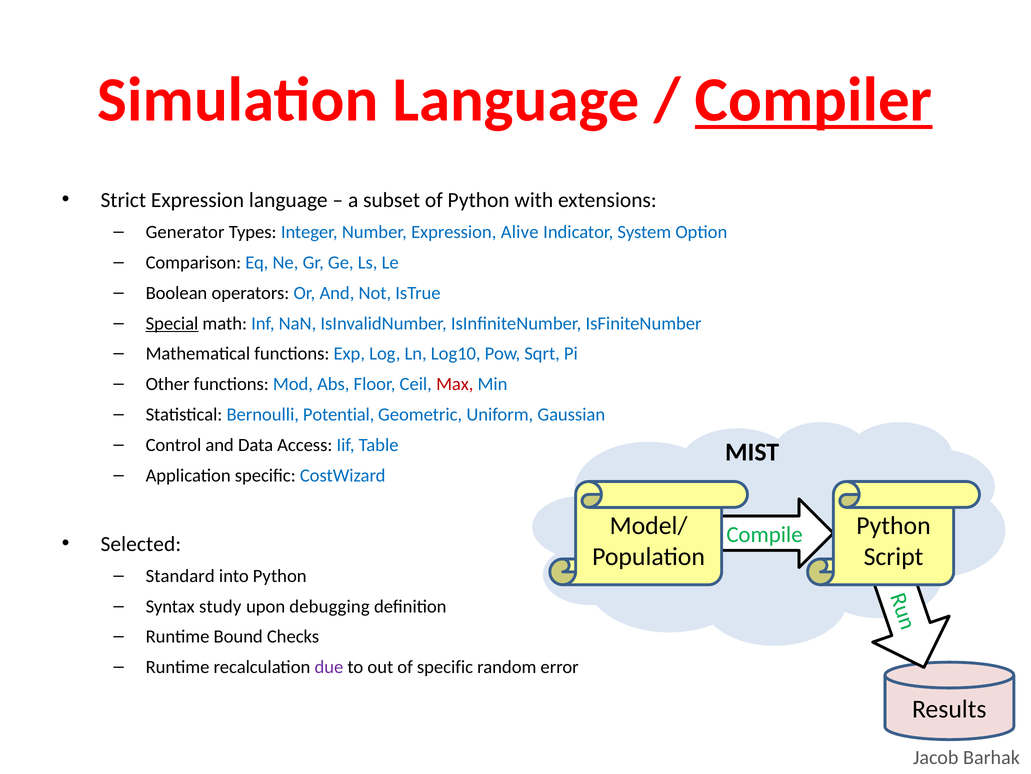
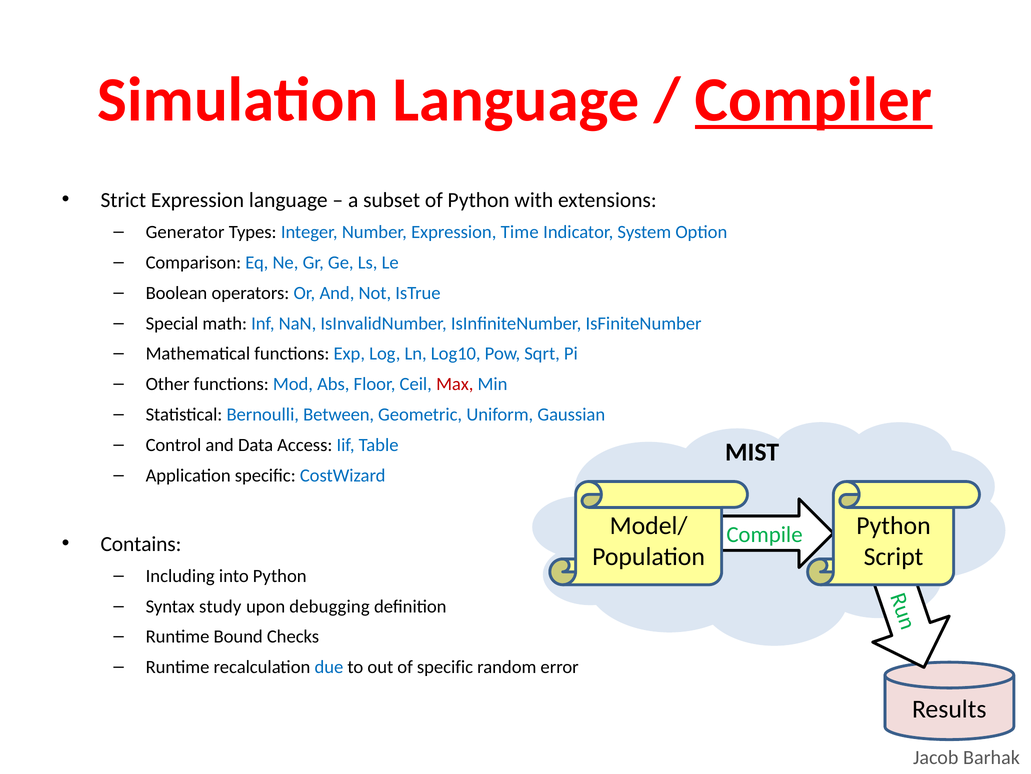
Alive: Alive -> Time
Special underline: present -> none
Potential: Potential -> Between
Selected: Selected -> Contains
Standard: Standard -> Including
due colour: purple -> blue
